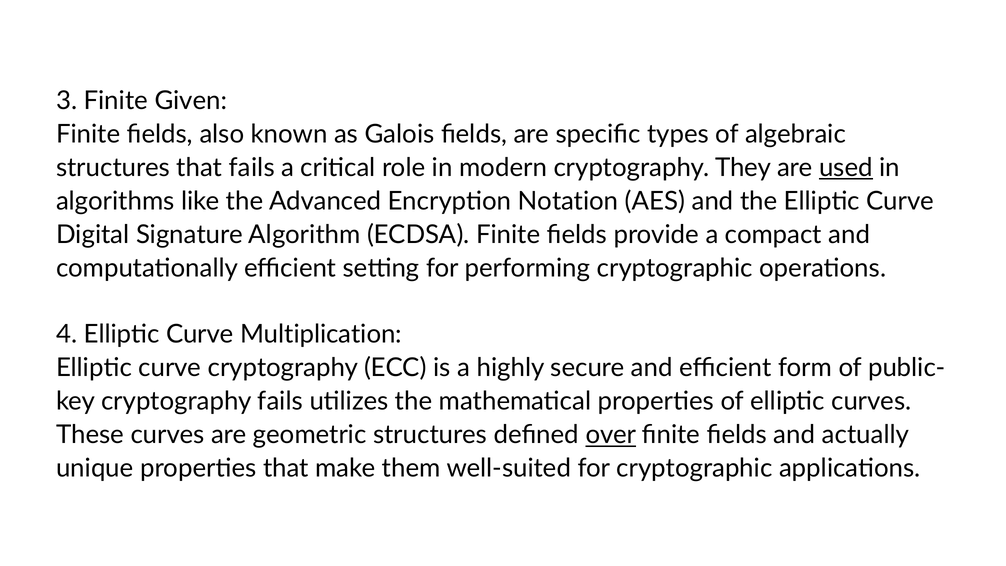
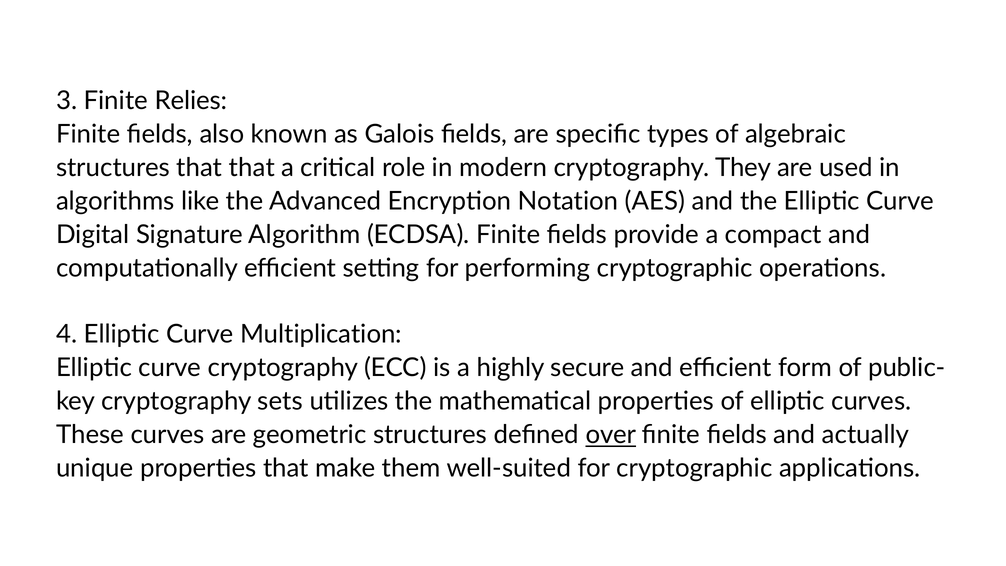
Given: Given -> Relies
that fails: fails -> that
used underline: present -> none
cryptography fails: fails -> sets
